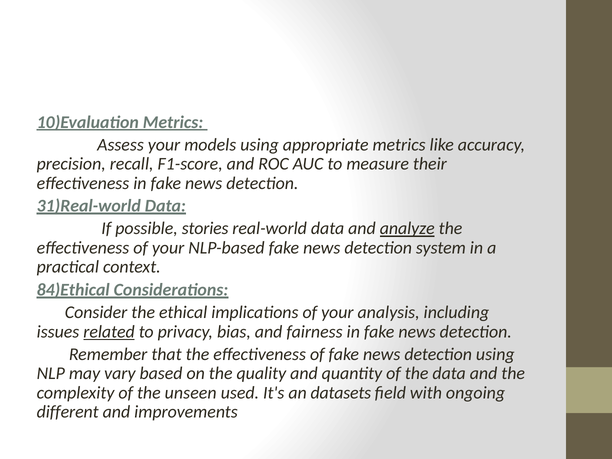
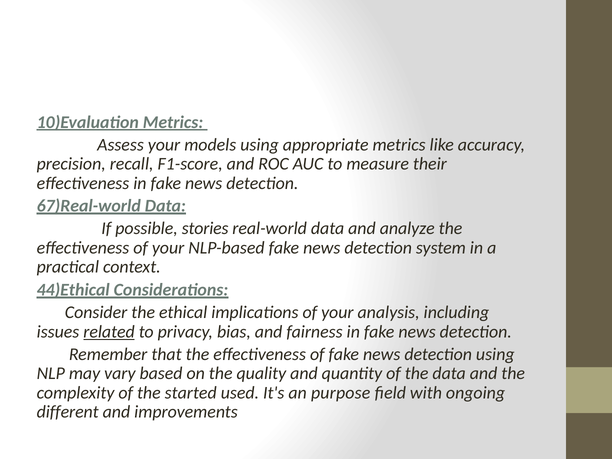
31)Real-world: 31)Real-world -> 67)Real-world
analyze underline: present -> none
84)Ethical: 84)Ethical -> 44)Ethical
unseen: unseen -> started
datasets: datasets -> purpose
